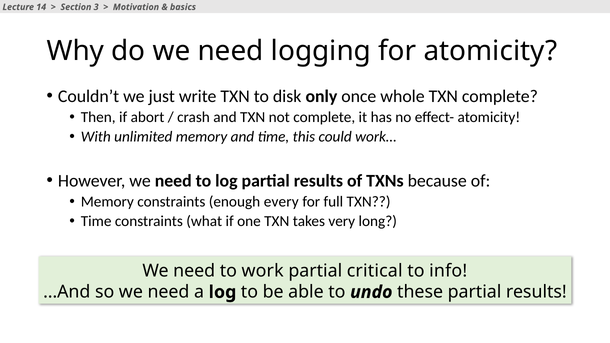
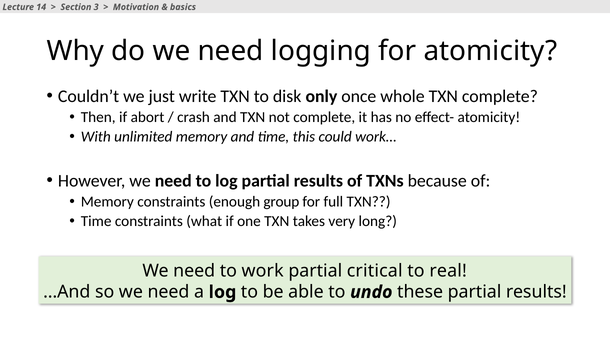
every: every -> group
info: info -> real
